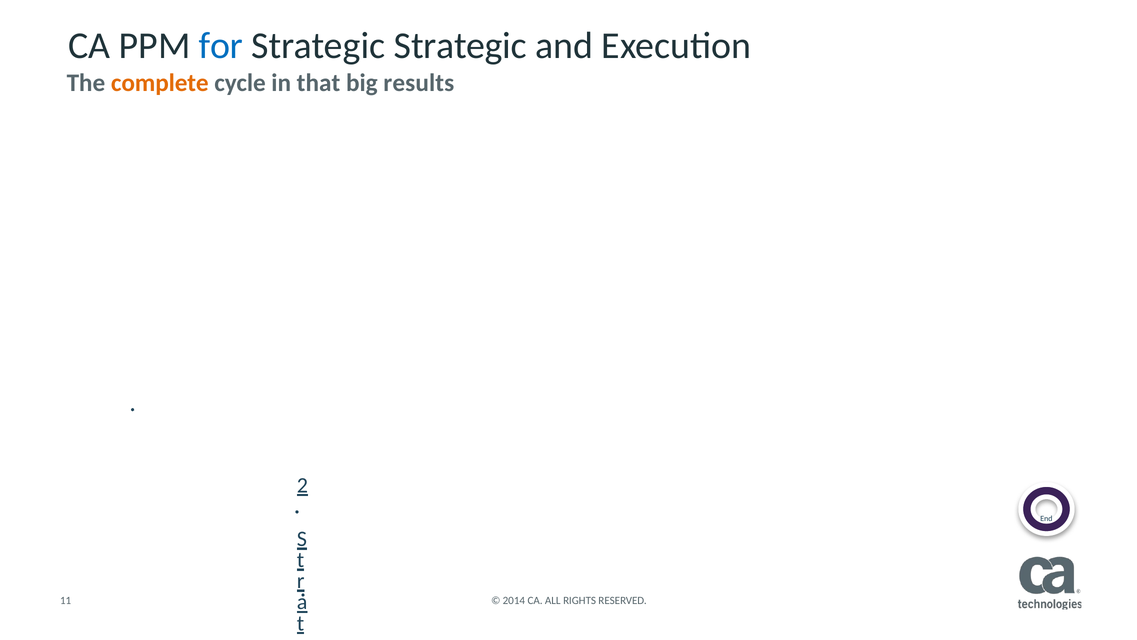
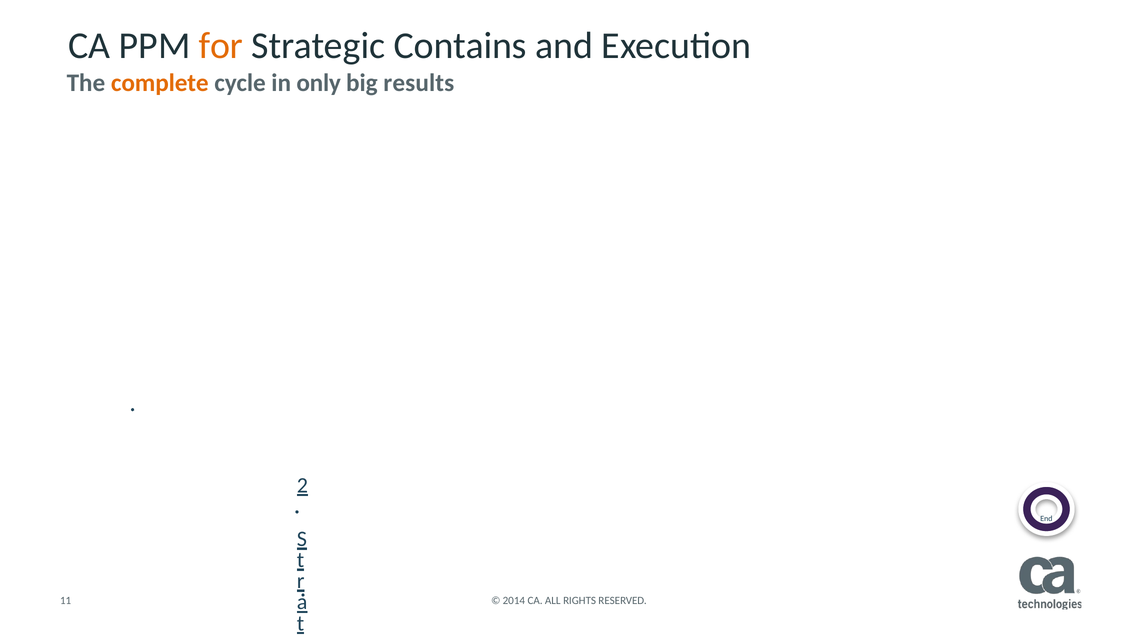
for colour: blue -> orange
Strategic Strategic: Strategic -> Contains
that: that -> only
